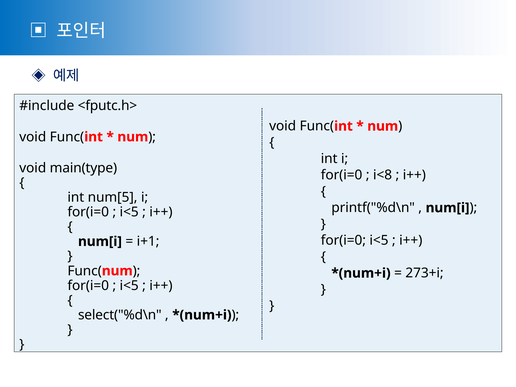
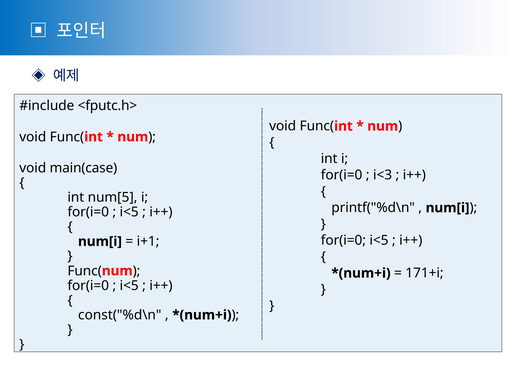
main(type: main(type -> main(case
i<8: i<8 -> i<3
273+i: 273+i -> 171+i
select("%d\n: select("%d\n -> const("%d\n
